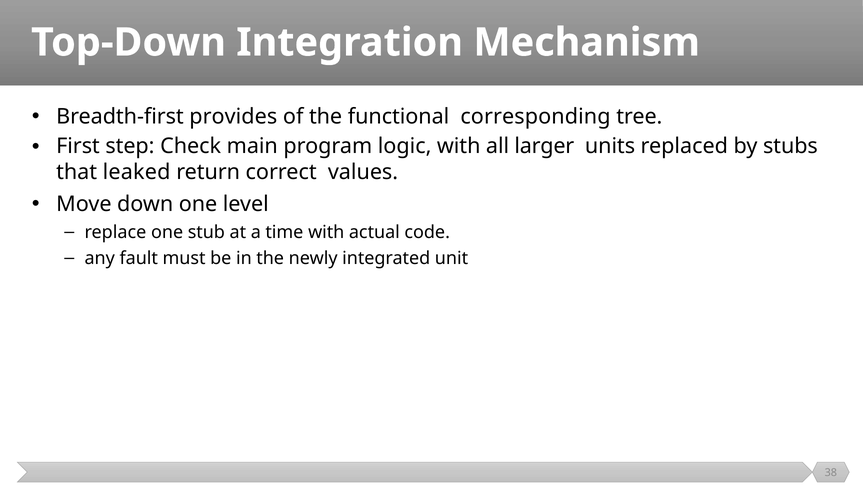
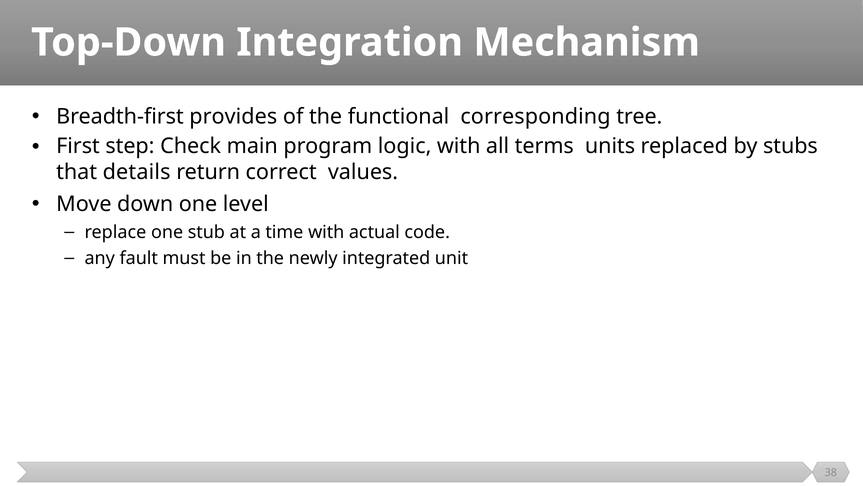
larger: larger -> terms
leaked: leaked -> details
